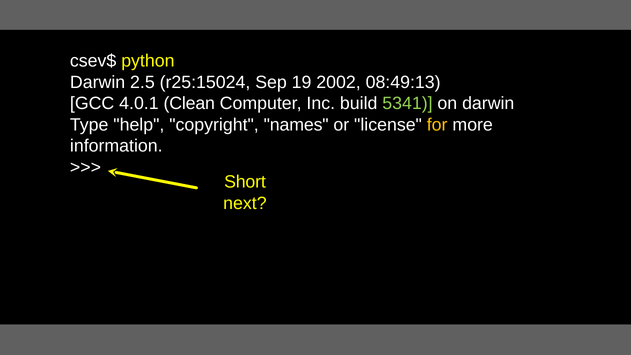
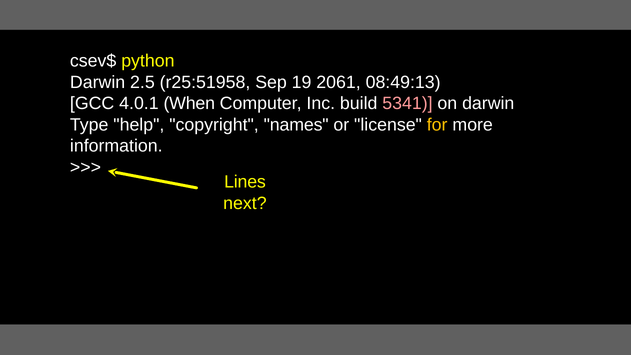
r25:15024: r25:15024 -> r25:51958
2002: 2002 -> 2061
Clean: Clean -> When
5341 colour: light green -> pink
Short: Short -> Lines
